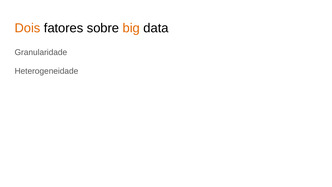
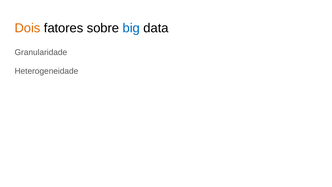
big colour: orange -> blue
